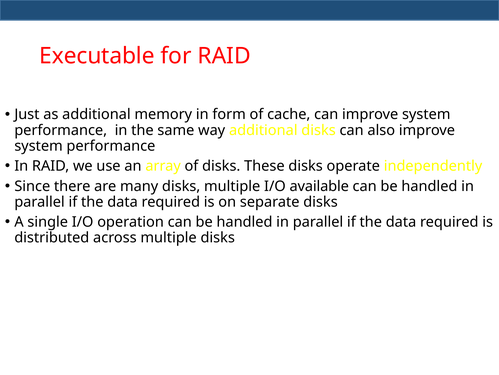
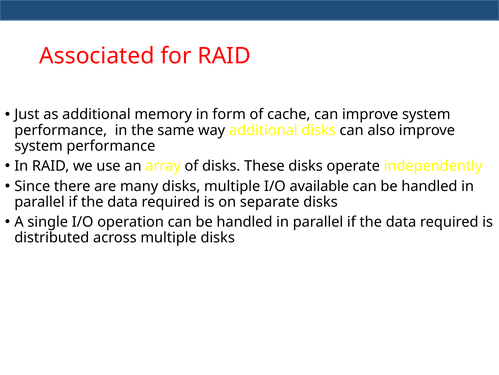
Executable: Executable -> Associated
